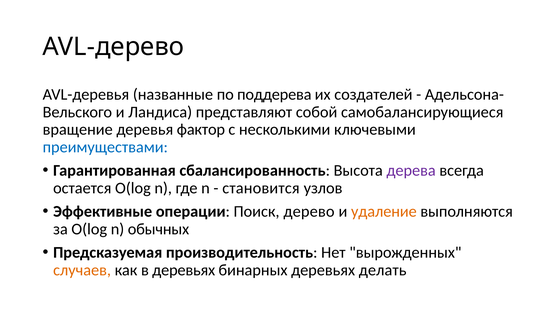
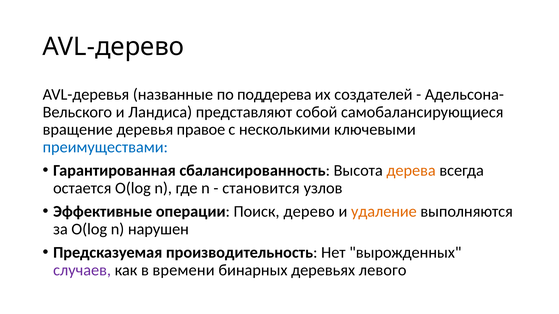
фактор: фактор -> правое
дерева colour: purple -> orange
обычных: обычных -> нарушен
случаев colour: orange -> purple
в деревьях: деревьях -> времени
делать: делать -> левого
